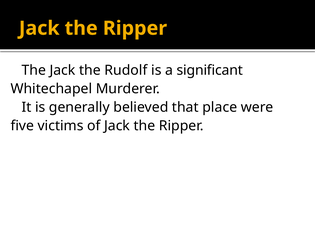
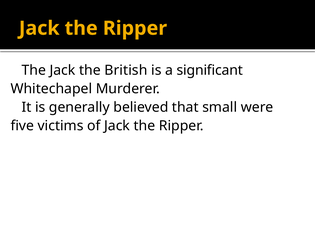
Rudolf: Rudolf -> British
place: place -> small
